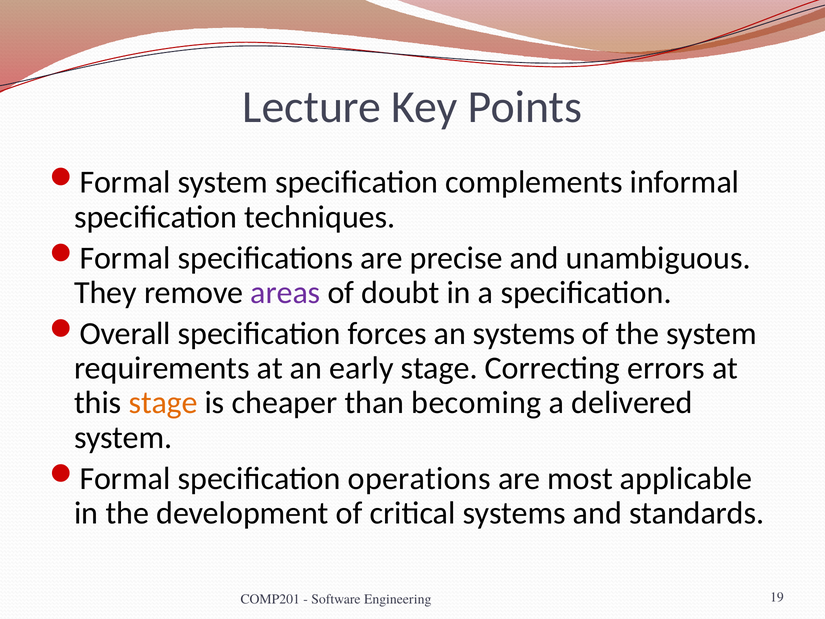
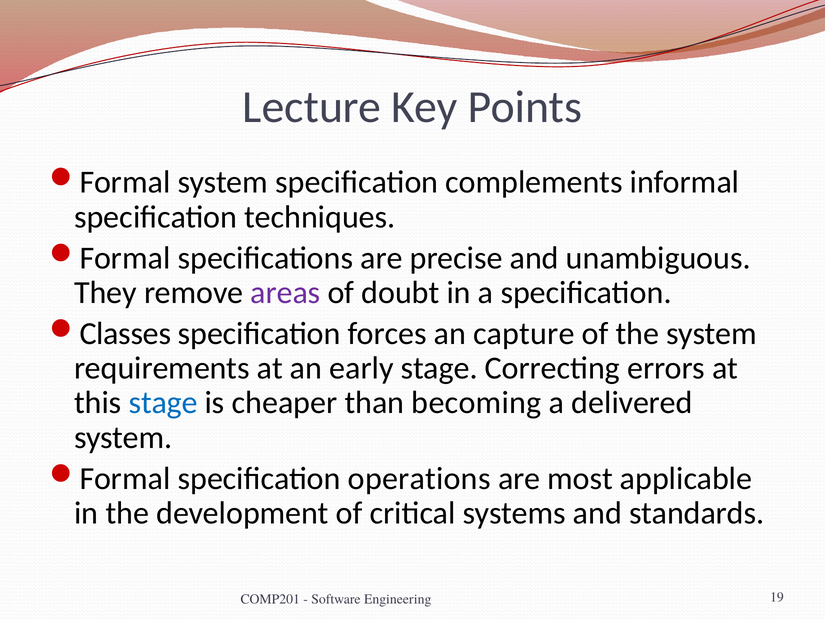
Overall: Overall -> Classes
an systems: systems -> capture
stage at (163, 403) colour: orange -> blue
